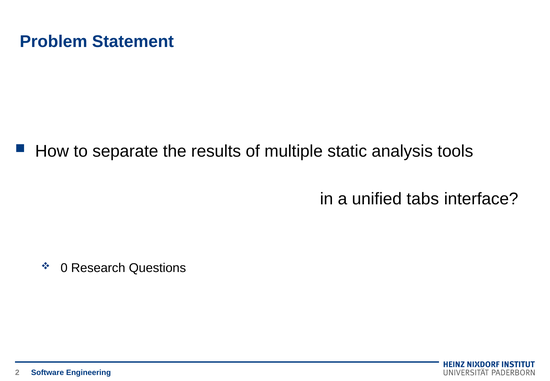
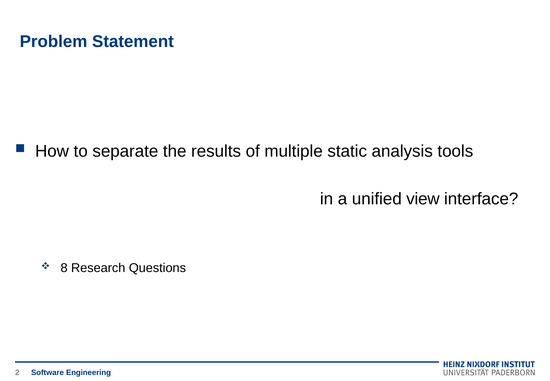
tabs: tabs -> view
0: 0 -> 8
